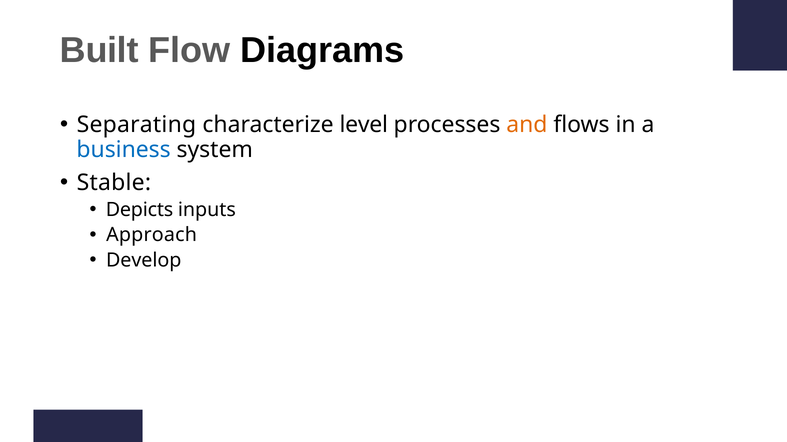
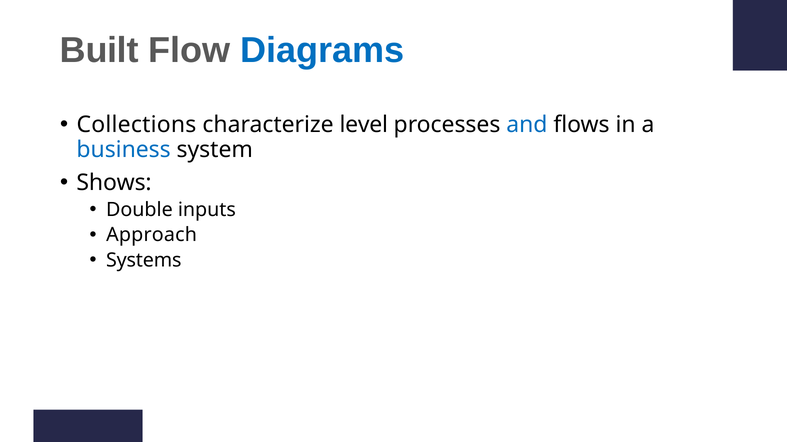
Diagrams colour: black -> blue
Separating: Separating -> Collections
and colour: orange -> blue
Stable: Stable -> Shows
Depicts: Depicts -> Double
Develop: Develop -> Systems
